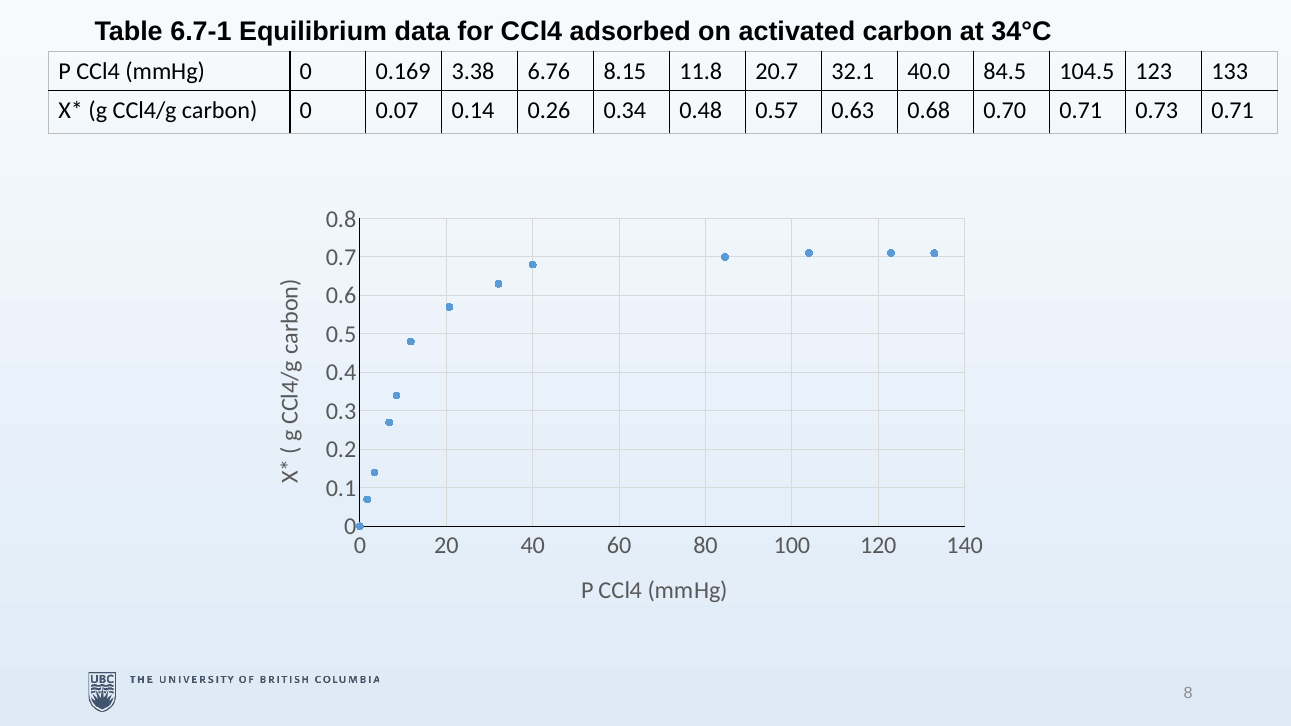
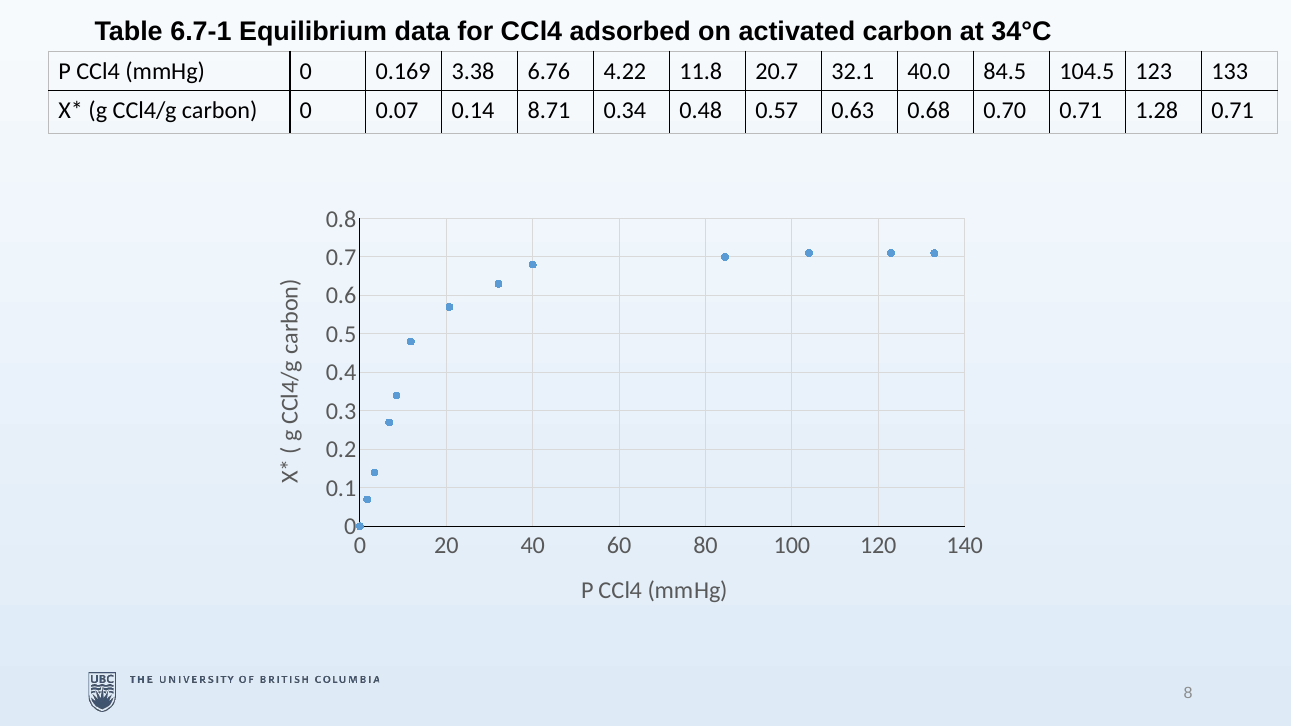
8.15: 8.15 -> 4.22
0.26: 0.26 -> 8.71
0.73: 0.73 -> 1.28
